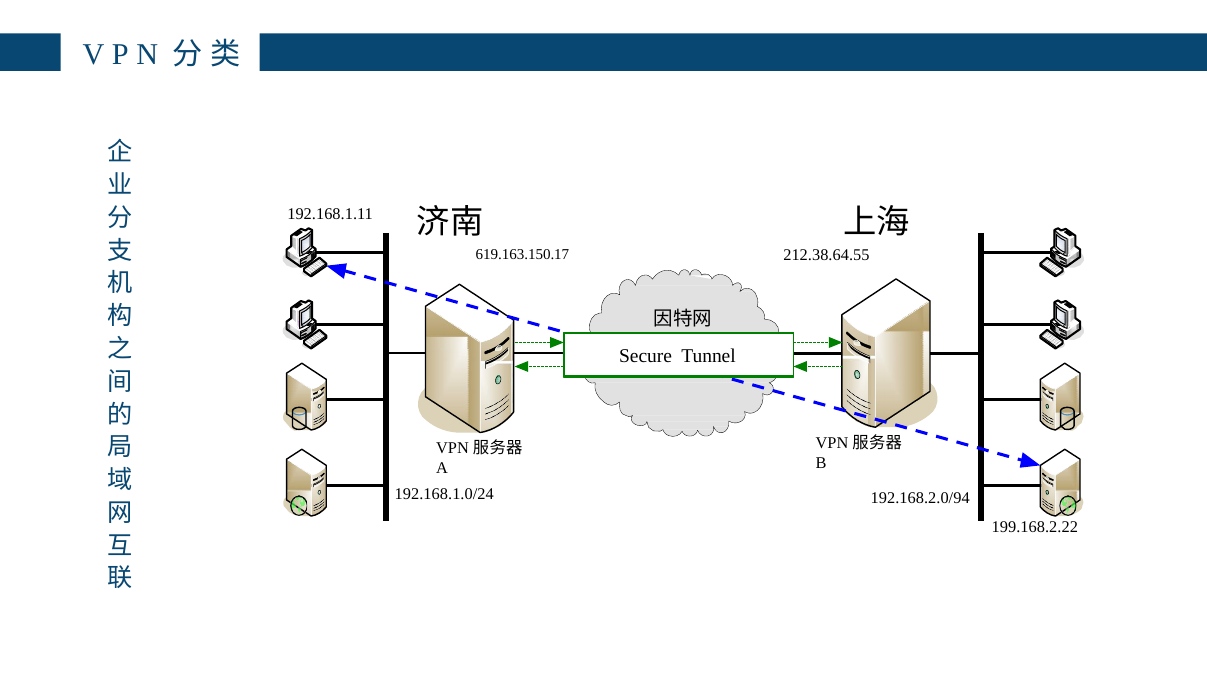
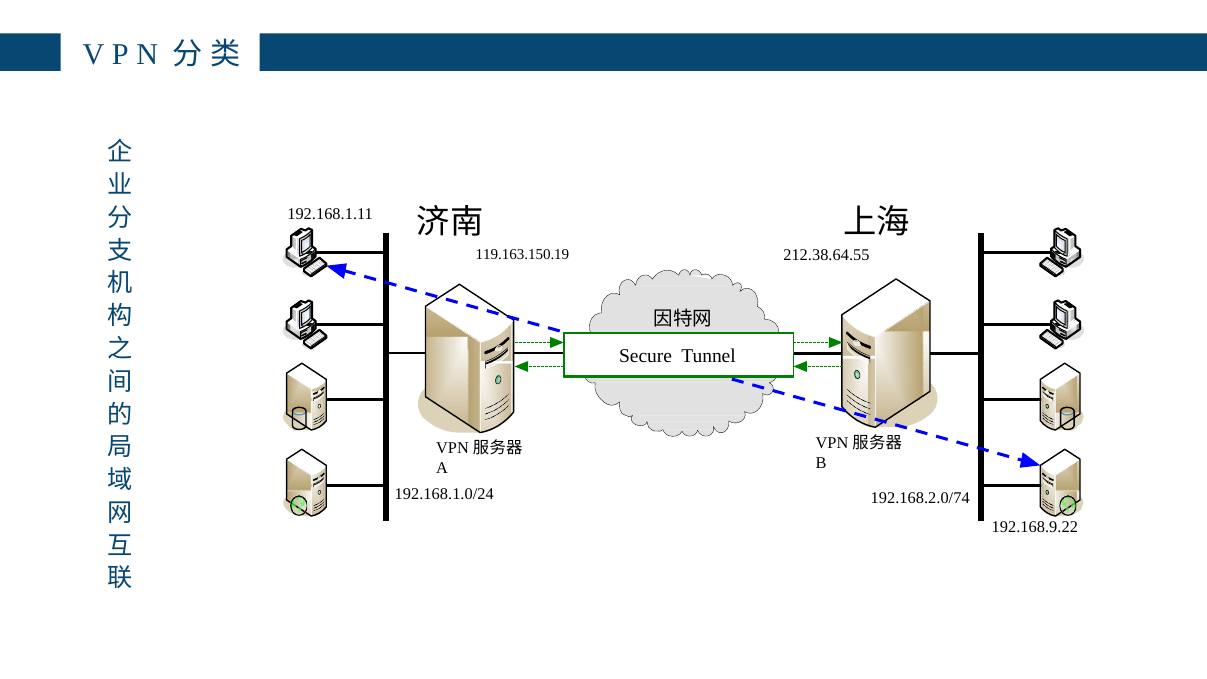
619.163.150.17: 619.163.150.17 -> 119.163.150.19
192.168.2.0/94: 192.168.2.0/94 -> 192.168.2.0/74
199.168.2.22: 199.168.2.22 -> 192.168.9.22
